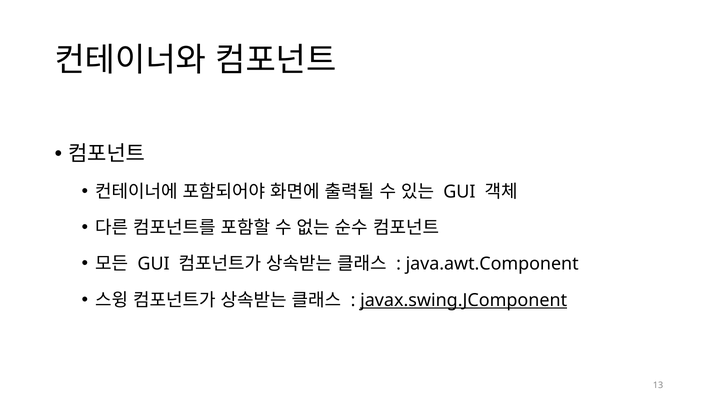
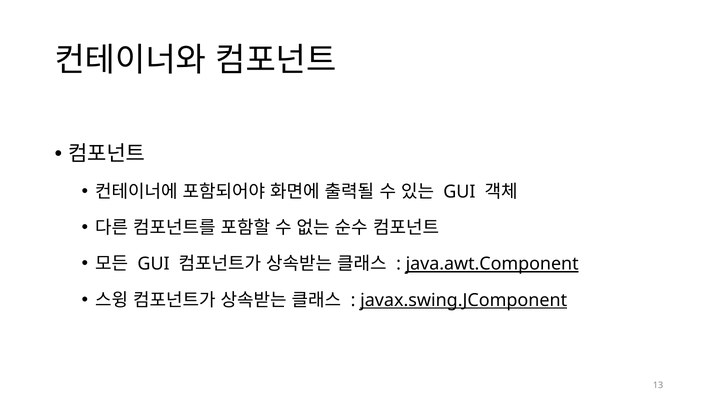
java.awt.Component underline: none -> present
